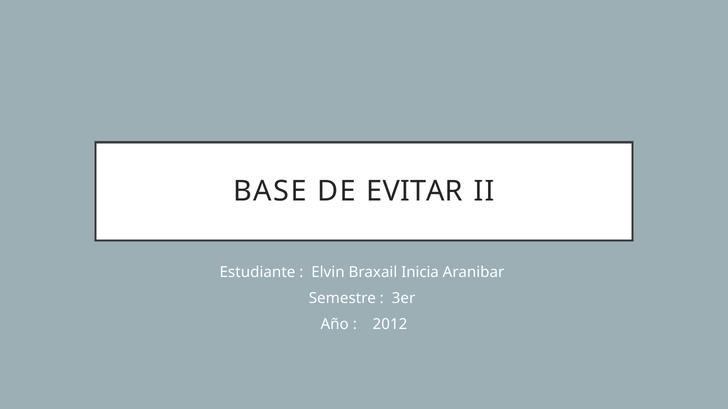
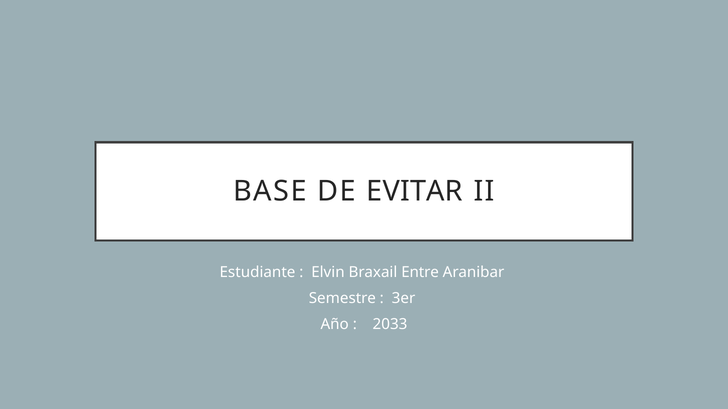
Inicia: Inicia -> Entre
2012: 2012 -> 2033
